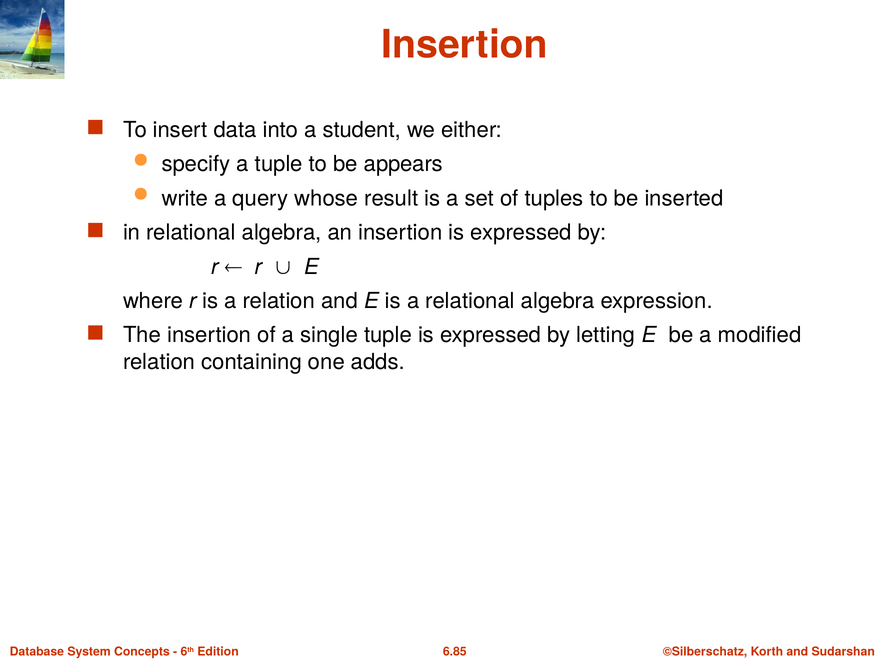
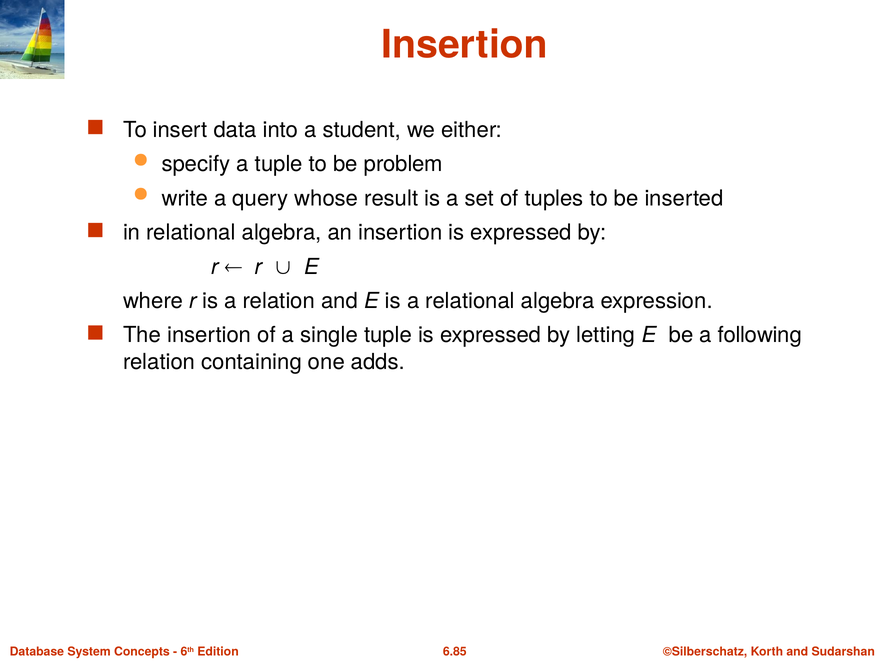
appears: appears -> problem
modified: modified -> following
